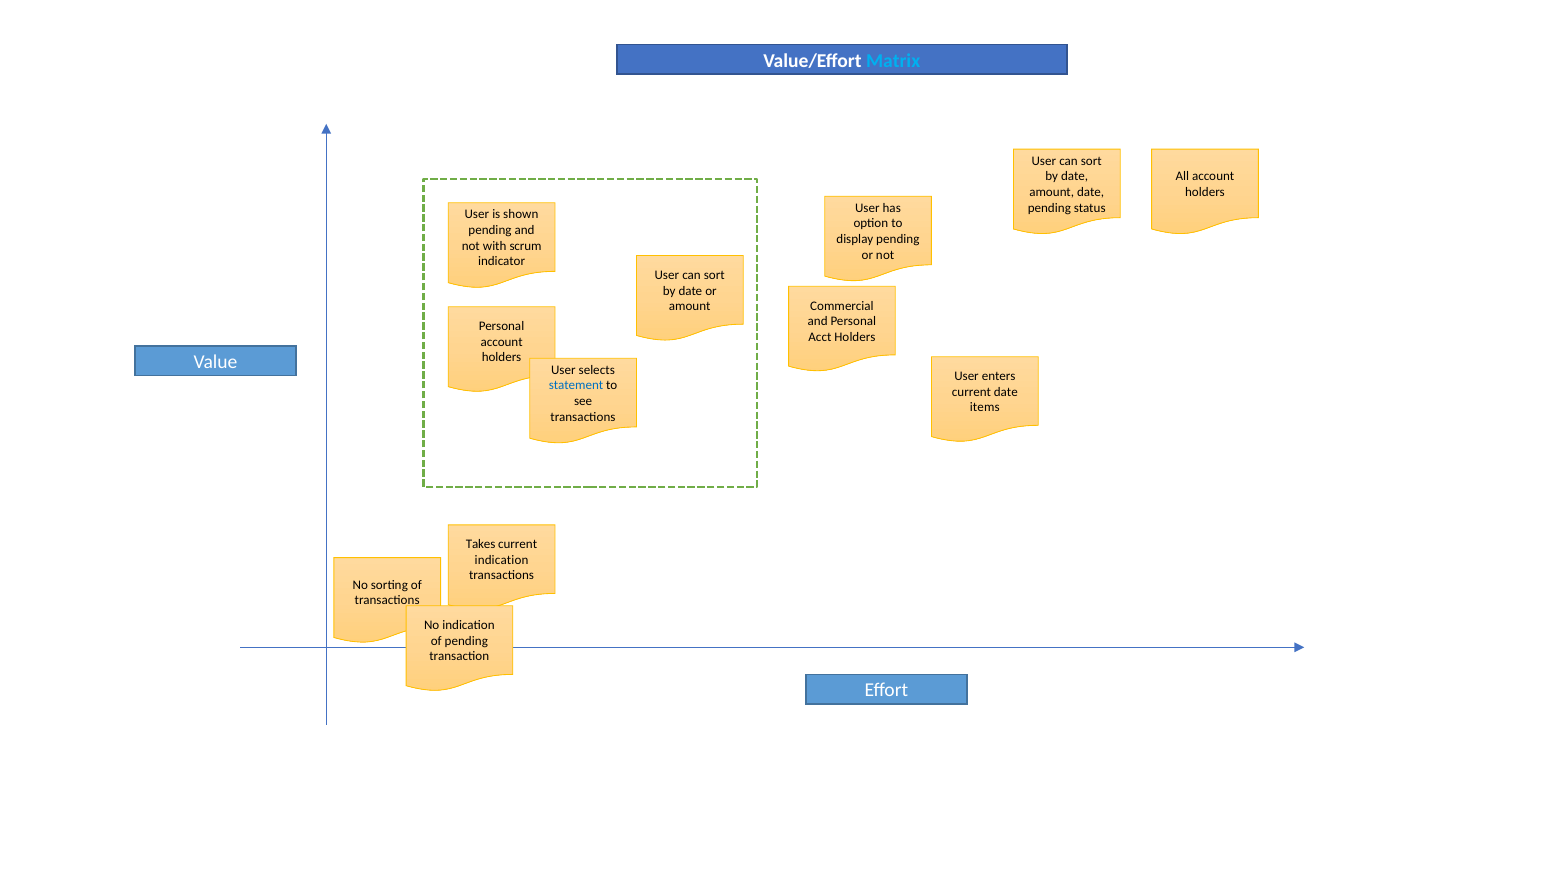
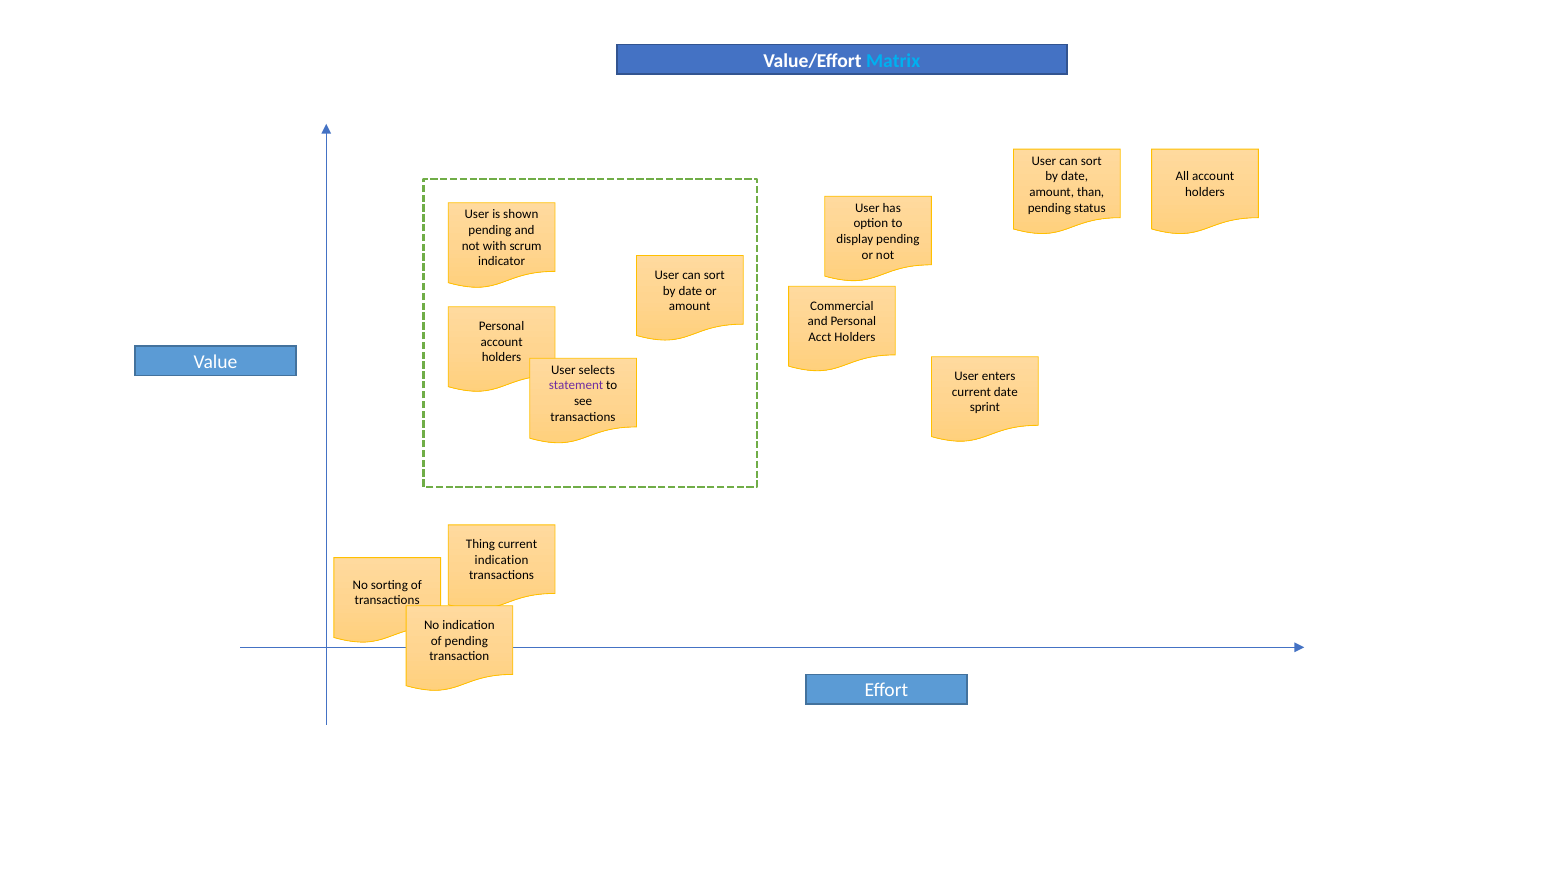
amount date: date -> than
statement colour: blue -> purple
items: items -> sprint
Takes: Takes -> Thing
